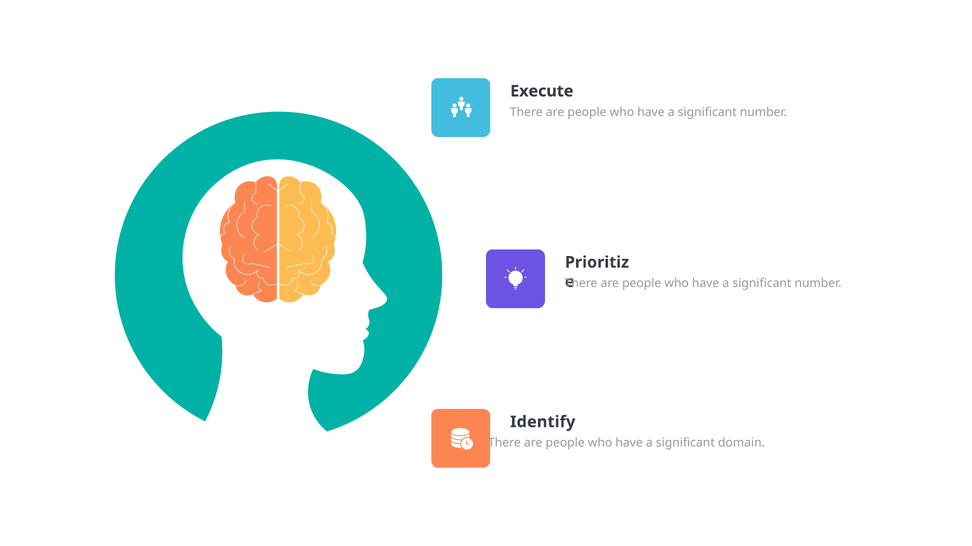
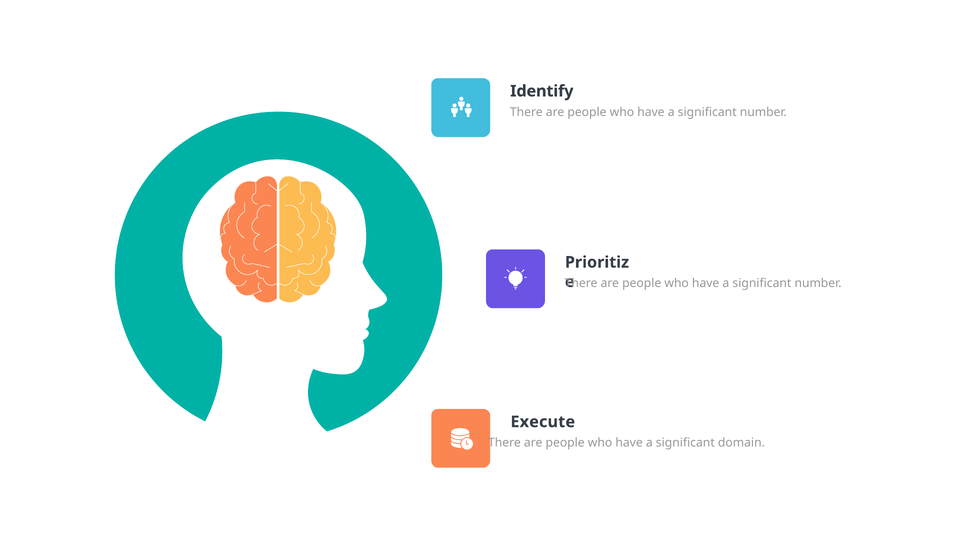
Execute: Execute -> Identify
Identify: Identify -> Execute
